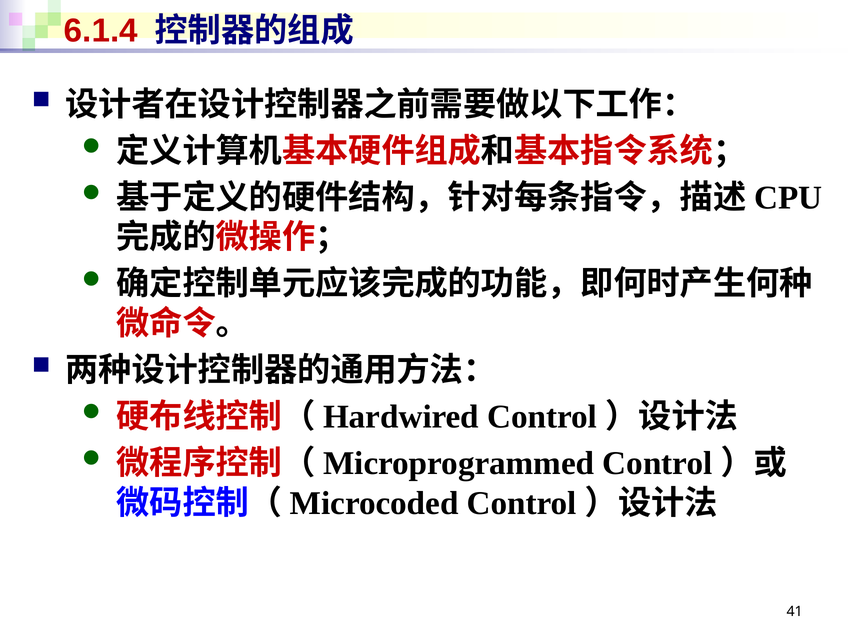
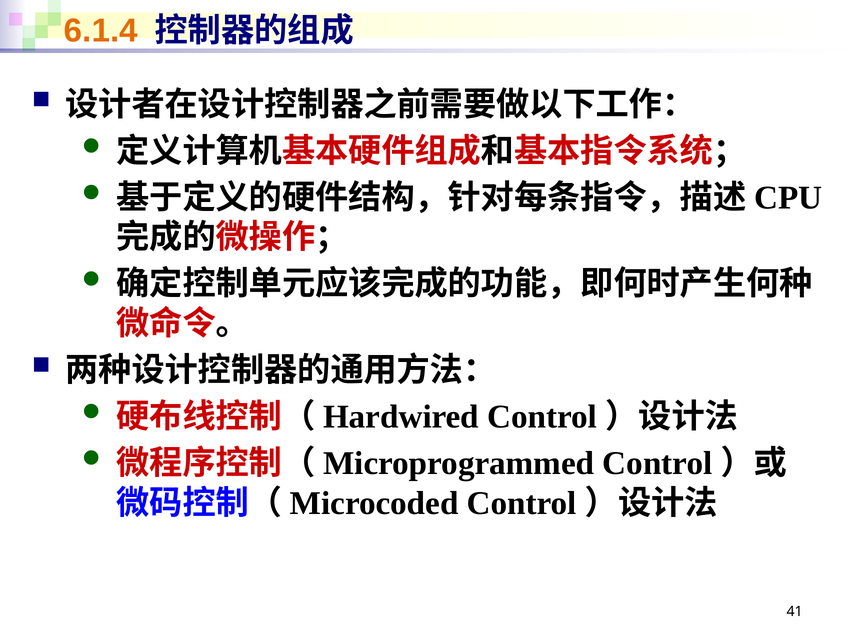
6.1.4 colour: red -> orange
